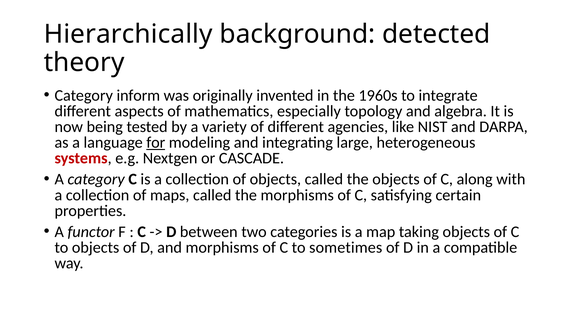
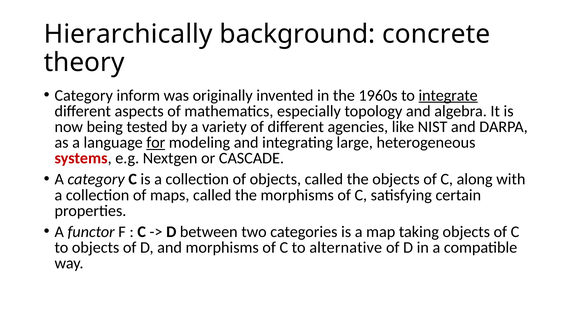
detected: detected -> concrete
integrate underline: none -> present
sometimes: sometimes -> alternative
